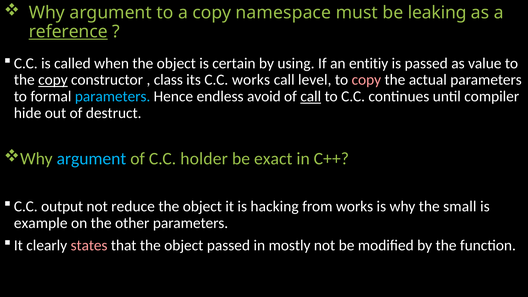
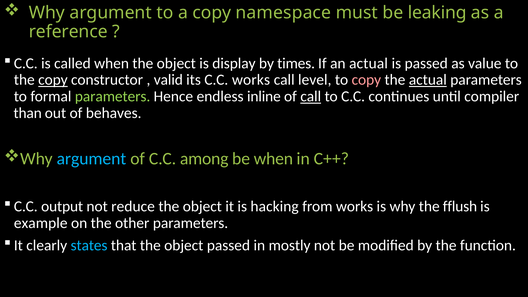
reference underline: present -> none
certain: certain -> display
using: using -> times
an entitiy: entitiy -> actual
class: class -> valid
actual at (428, 80) underline: none -> present
parameters at (113, 97) colour: light blue -> light green
avoid: avoid -> inline
hide: hide -> than
destruct: destruct -> behaves
holder: holder -> among
be exact: exact -> when
small: small -> fflush
states colour: pink -> light blue
